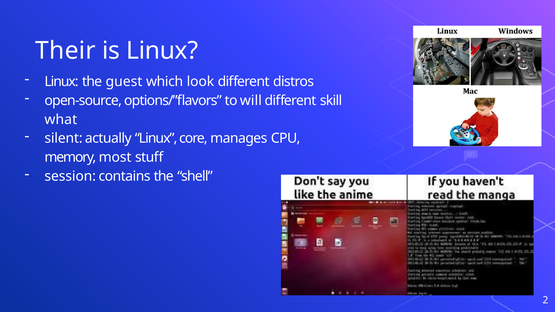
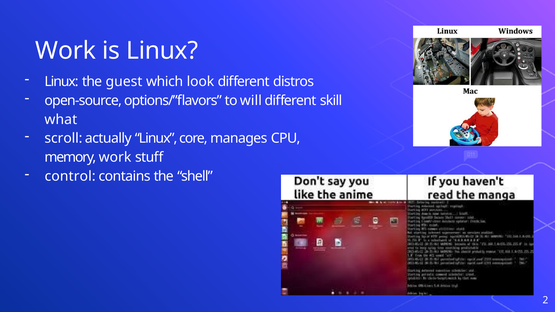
Their at (65, 51): Their -> Work
silent: silent -> scroll
memory most: most -> work
session: session -> control
